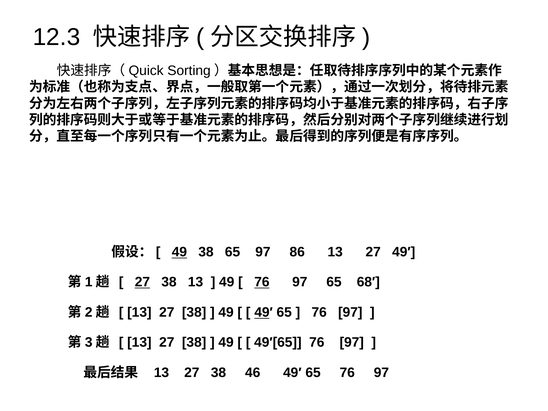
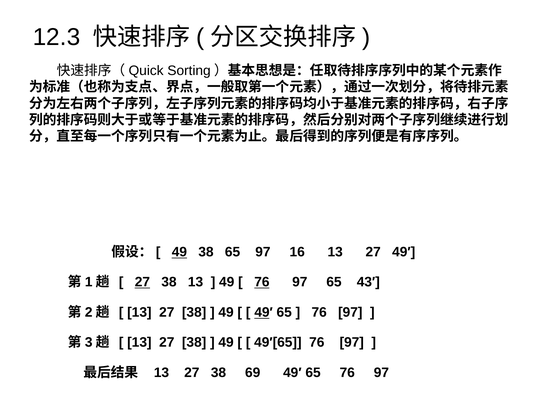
86: 86 -> 16
68′: 68′ -> 43′
46: 46 -> 69
